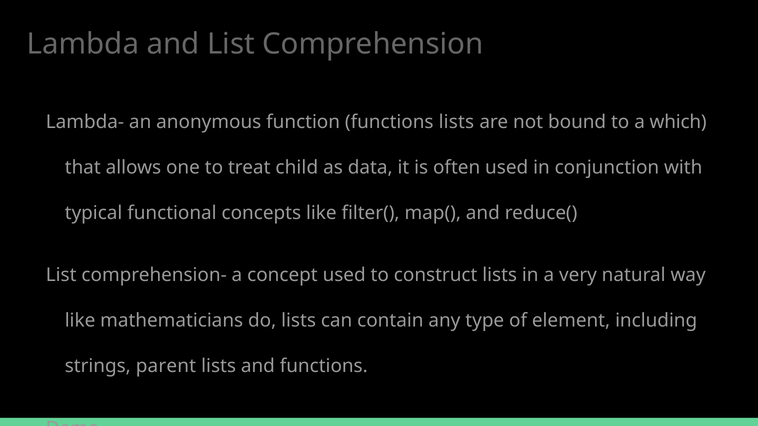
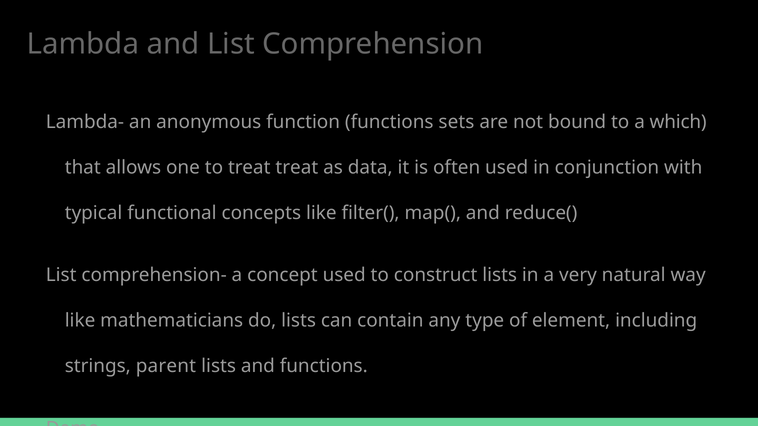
functions lists: lists -> sets
treat child: child -> treat
